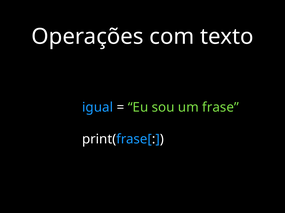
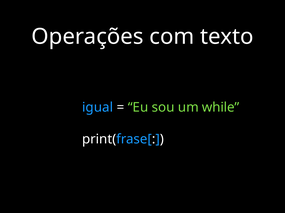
frase: frase -> while
